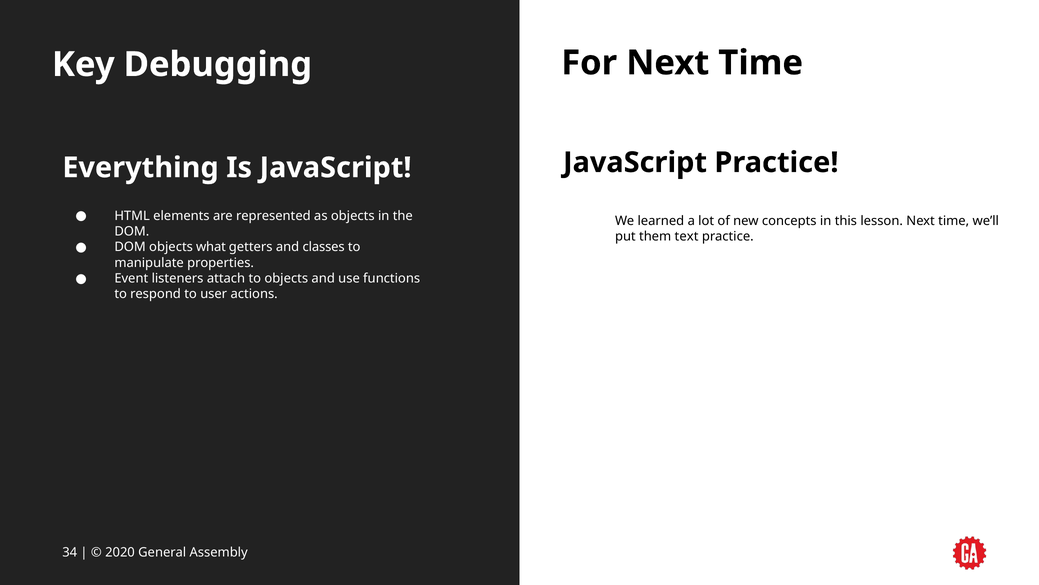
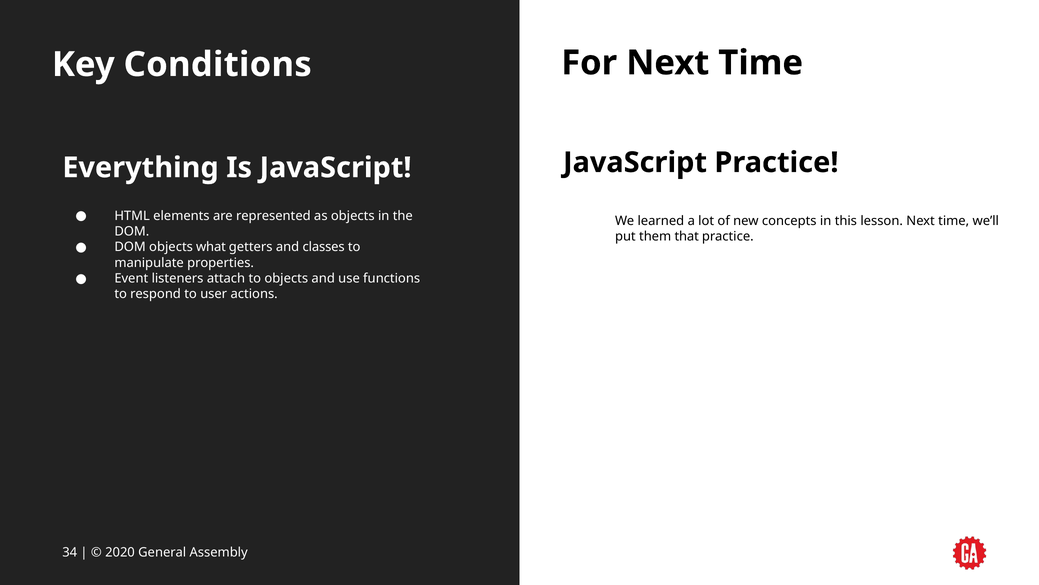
Debugging: Debugging -> Conditions
text: text -> that
